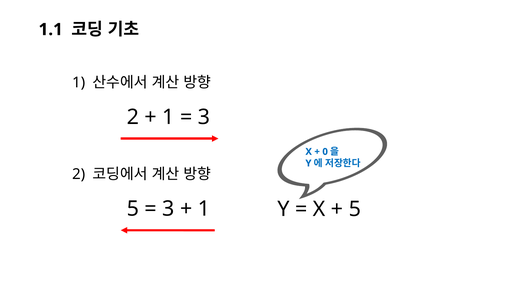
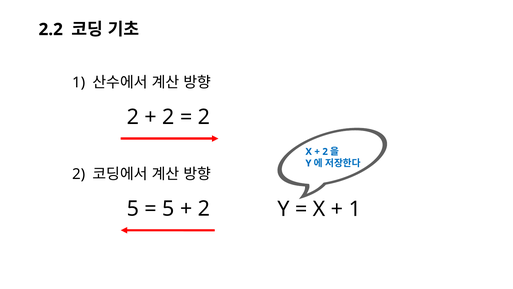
1.1: 1.1 -> 2.2
1 at (168, 117): 1 -> 2
3 at (204, 117): 3 -> 2
0 at (325, 151): 0 -> 2
3 at (168, 208): 3 -> 5
1 at (204, 208): 1 -> 2
5 at (355, 209): 5 -> 1
